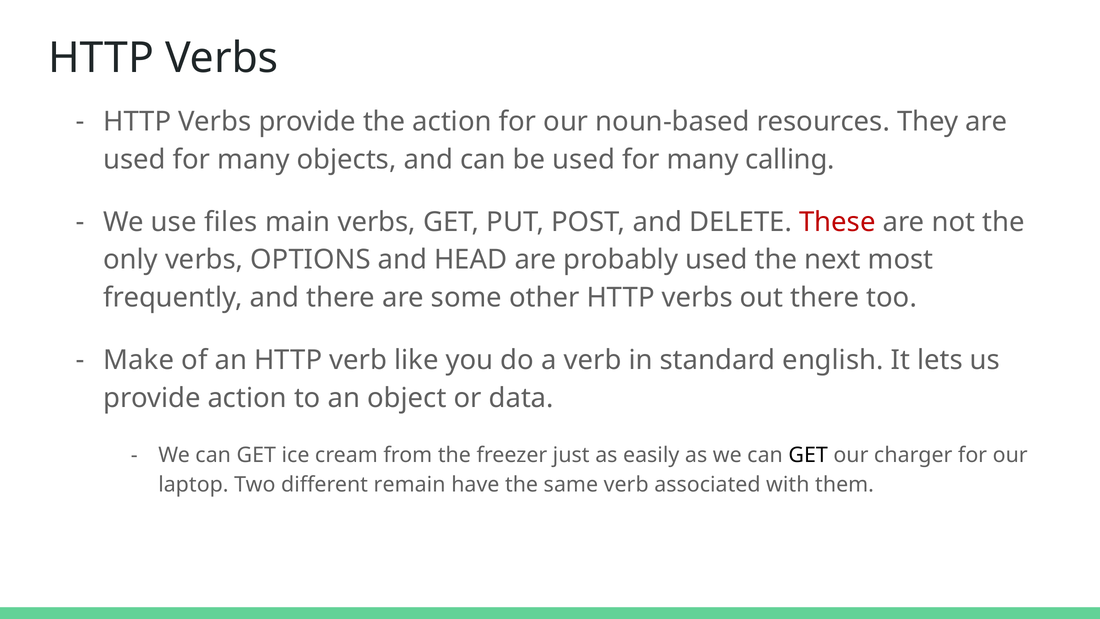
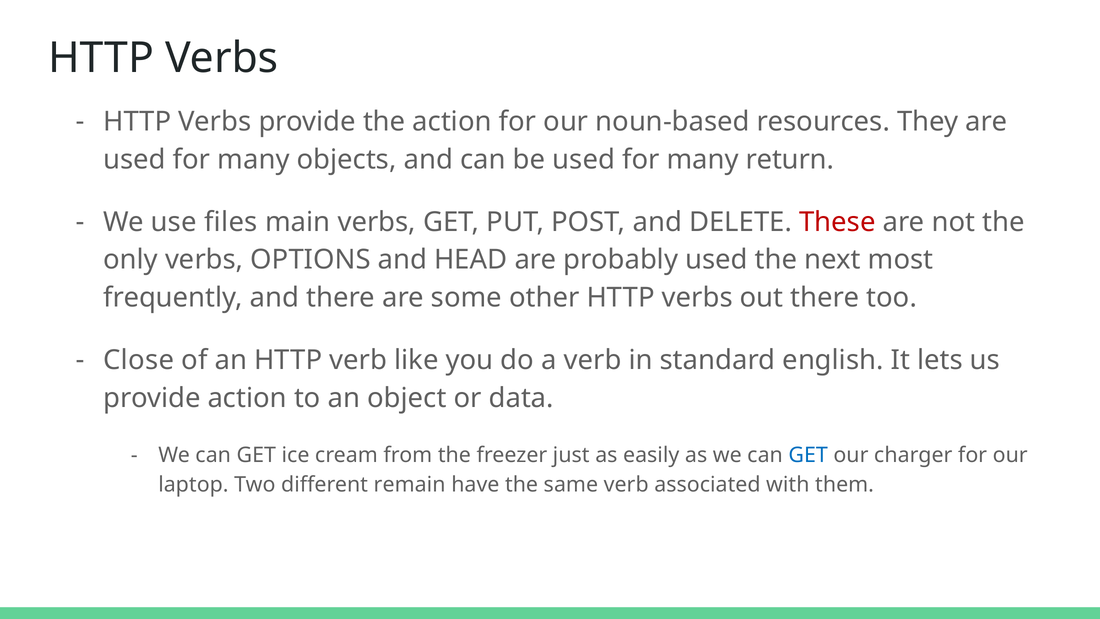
calling: calling -> return
Make: Make -> Close
GET at (808, 455) colour: black -> blue
